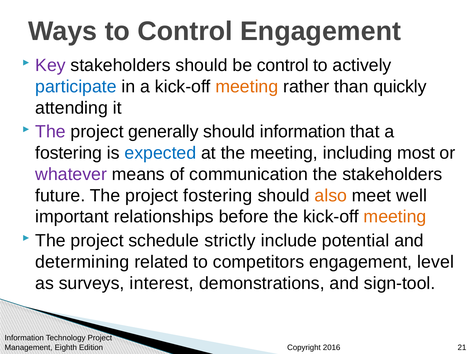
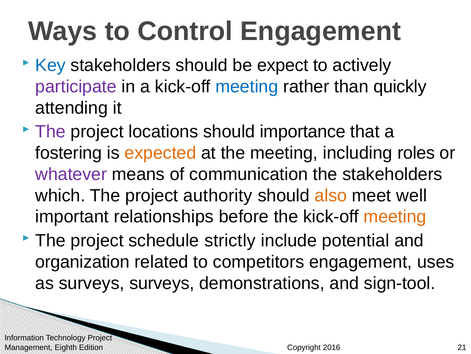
Key colour: purple -> blue
be control: control -> expect
participate colour: blue -> purple
meeting at (247, 86) colour: orange -> blue
generally: generally -> locations
should information: information -> importance
expected colour: blue -> orange
most: most -> roles
future: future -> which
project fostering: fostering -> authority
determining: determining -> organization
level: level -> uses
surveys interest: interest -> surveys
